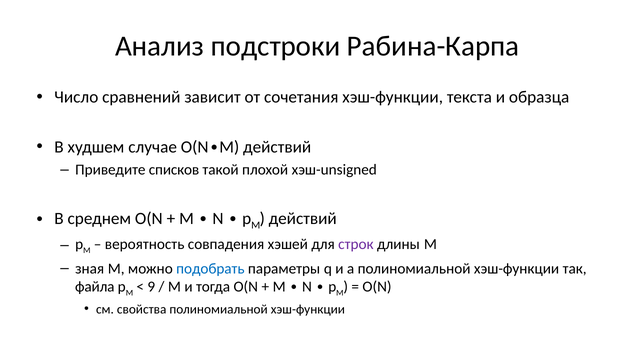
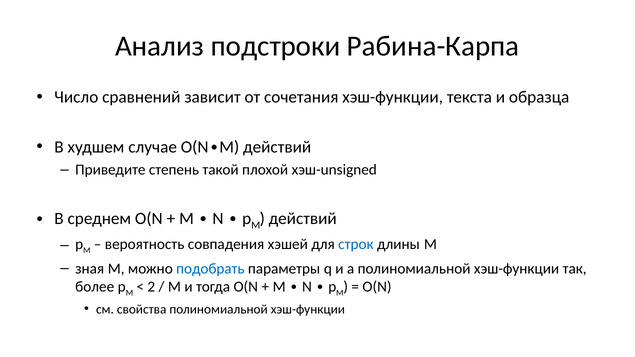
списков: списков -> степень
строк colour: purple -> blue
файла: файла -> более
9: 9 -> 2
